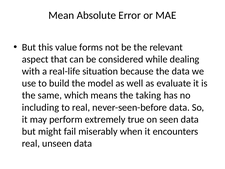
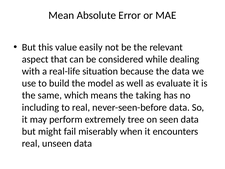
forms: forms -> easily
true: true -> tree
